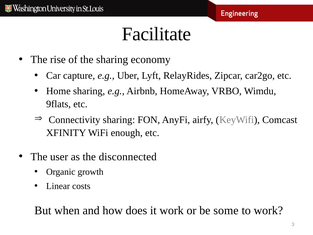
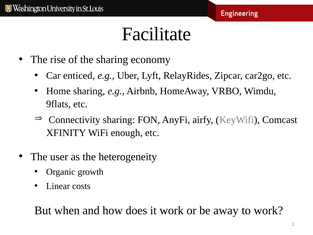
capture: capture -> enticed
disconnected: disconnected -> heterogeneity
some: some -> away
